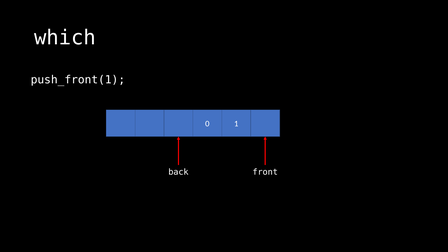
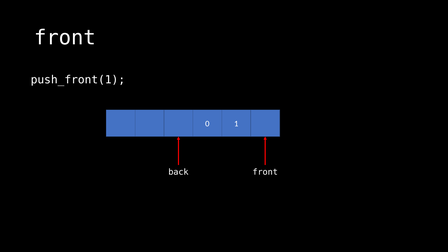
which at (65, 38): which -> front
